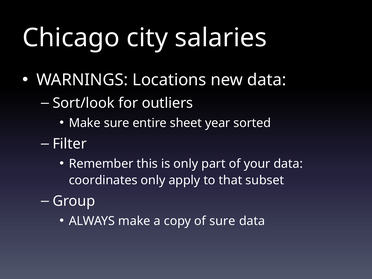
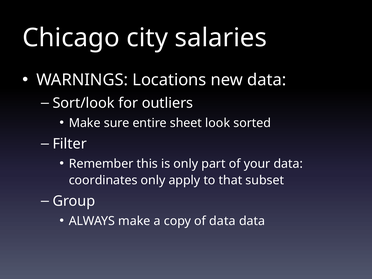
year: year -> look
of sure: sure -> data
